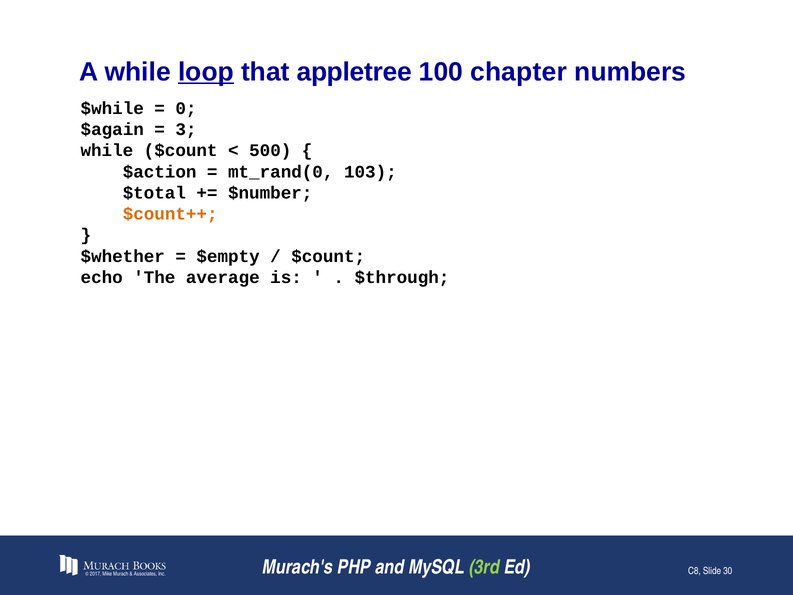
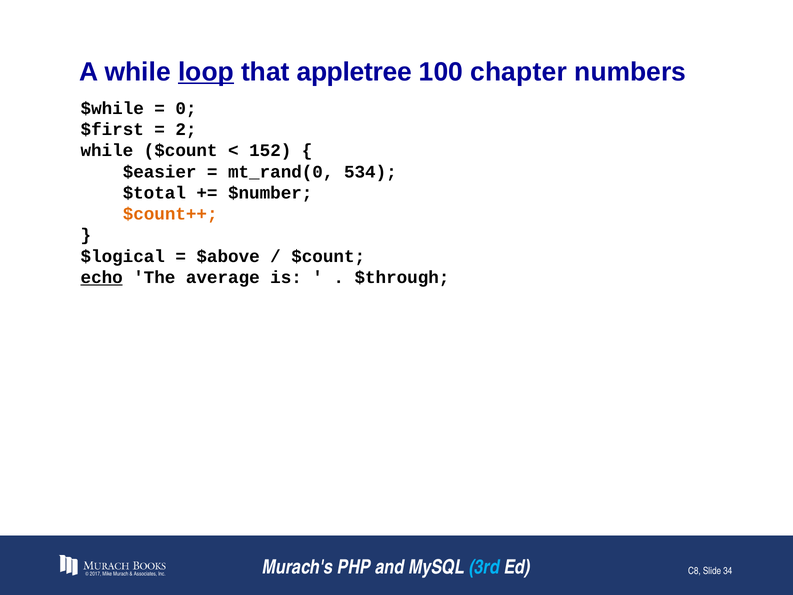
$again: $again -> $first
3: 3 -> 2
500: 500 -> 152
$action: $action -> $easier
103: 103 -> 534
$whether: $whether -> $logical
$empty: $empty -> $above
echo underline: none -> present
3rd colour: light green -> light blue
30: 30 -> 34
